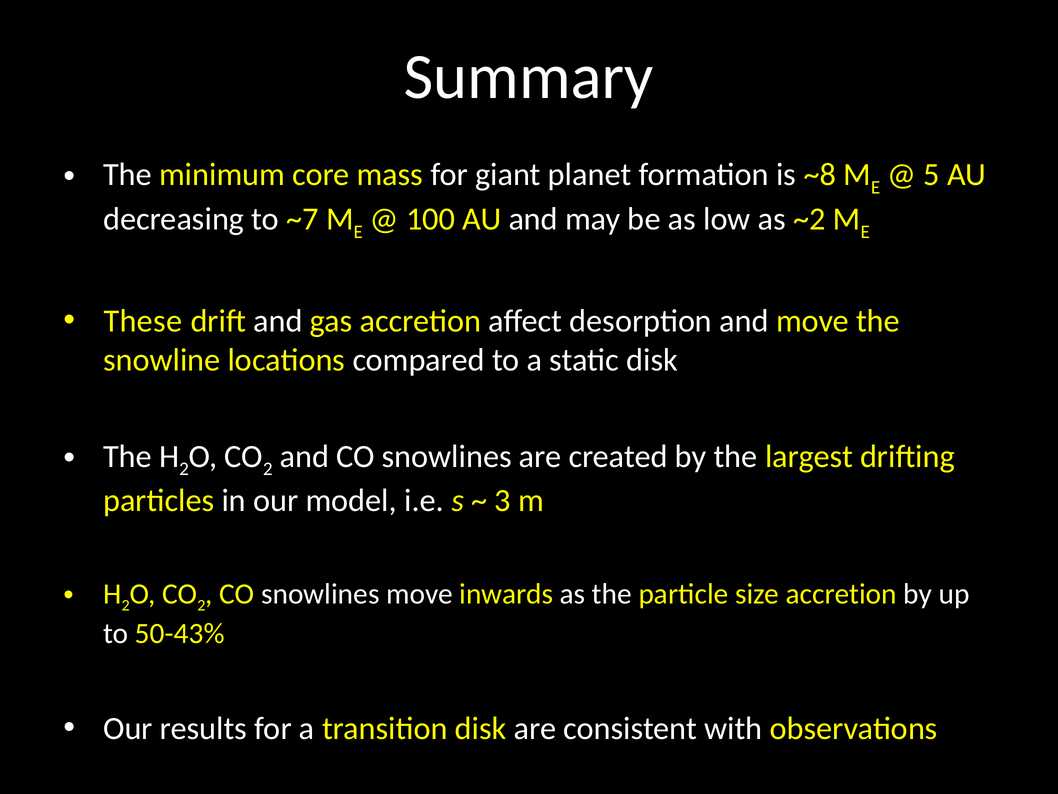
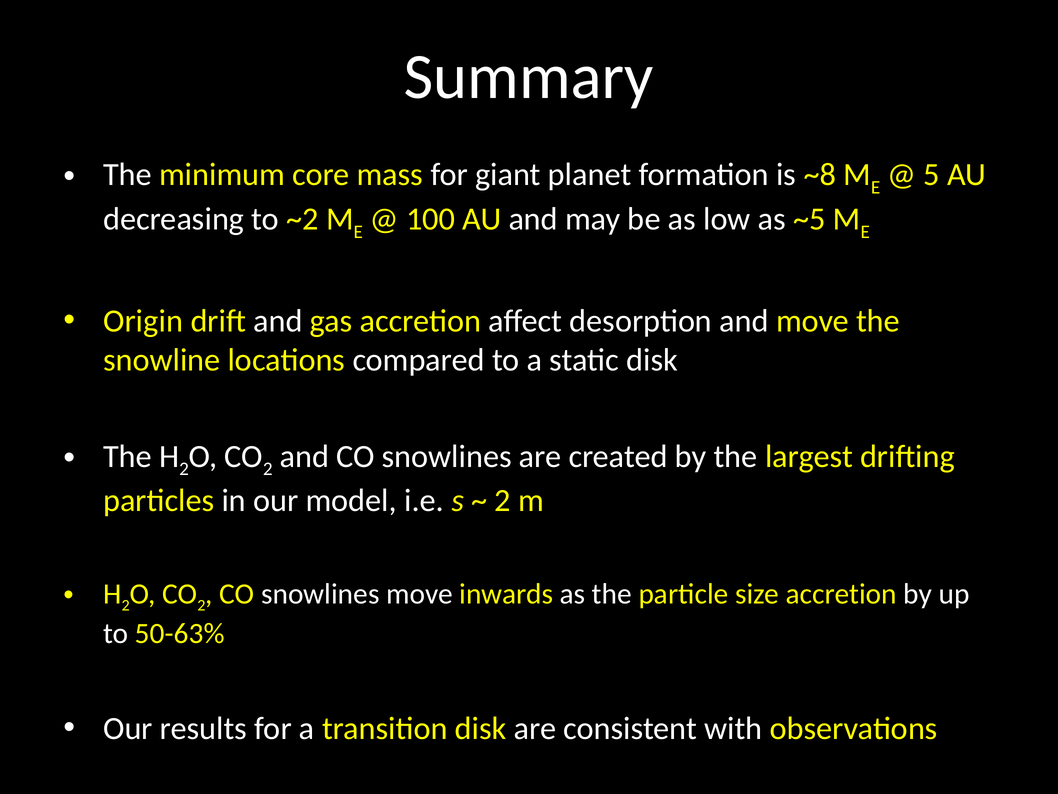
~7: ~7 -> ~2
~2: ~2 -> ~5
These: These -> Origin
3 at (503, 501): 3 -> 2
50-43%: 50-43% -> 50-63%
